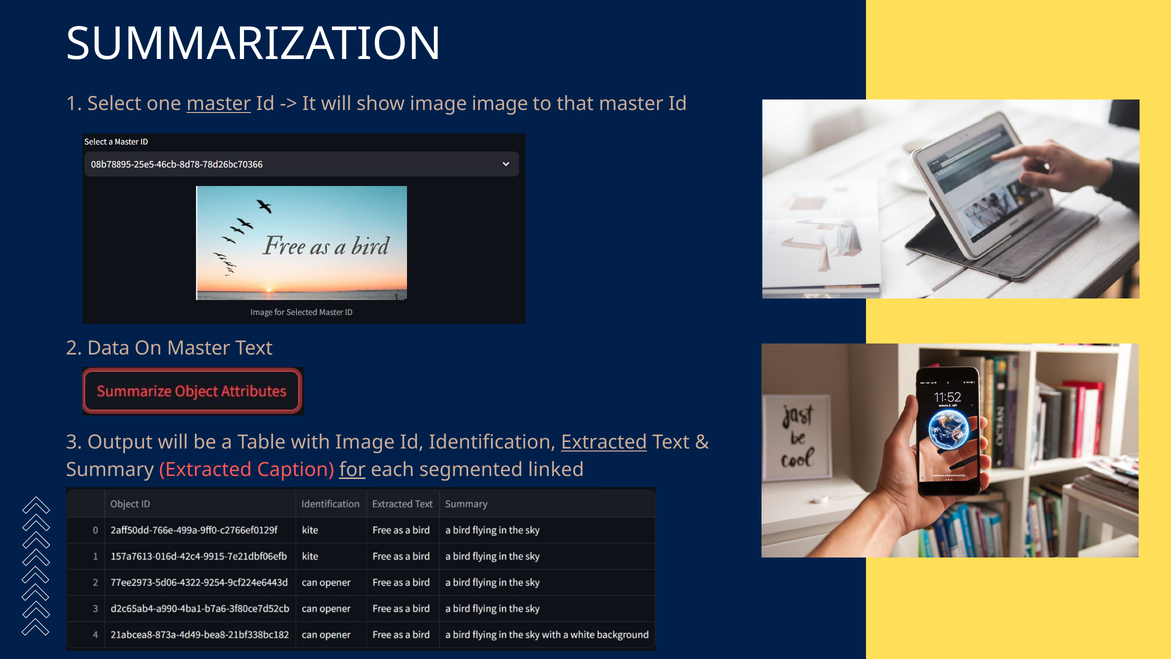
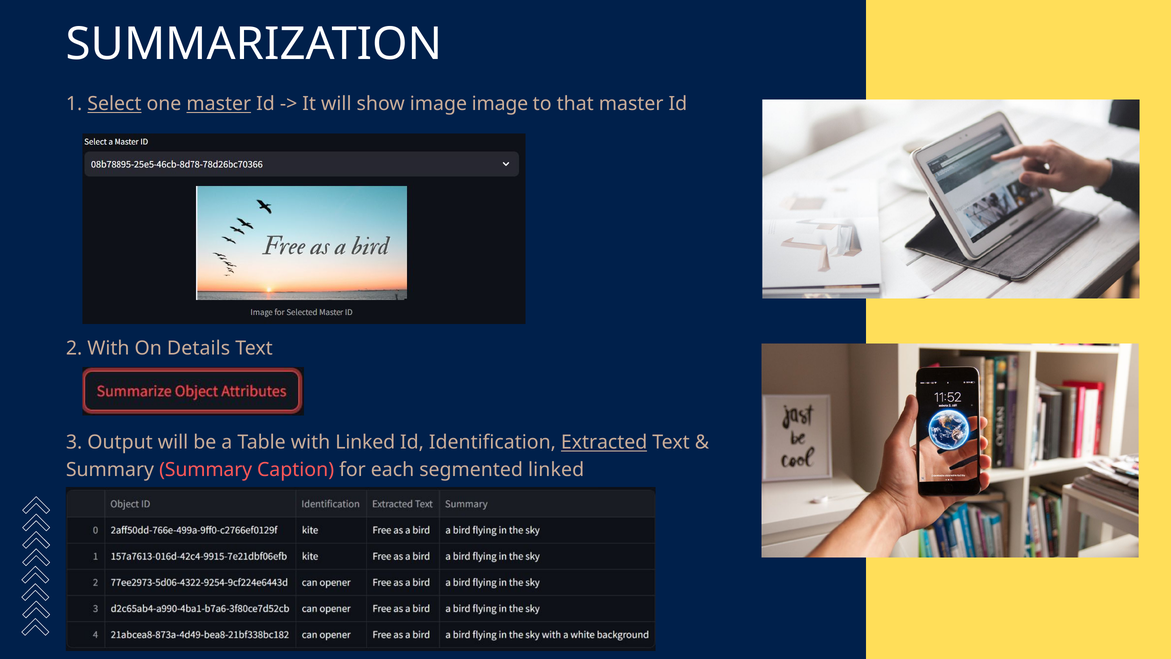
Select underline: none -> present
2 Data: Data -> With
On Master: Master -> Details
with Image: Image -> Linked
Summary Extracted: Extracted -> Summary
for underline: present -> none
